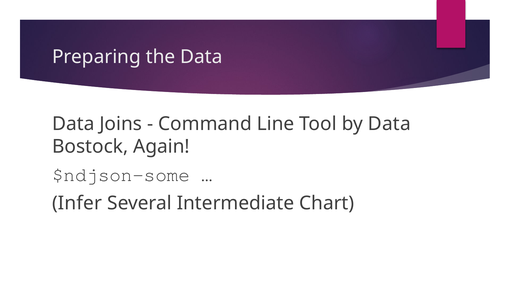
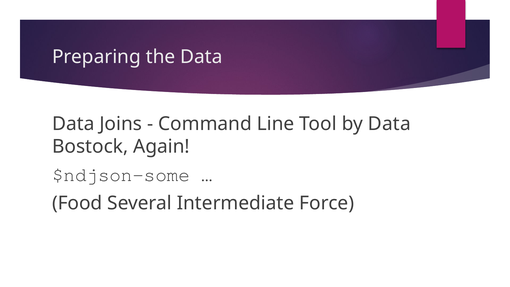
Infer: Infer -> Food
Chart: Chart -> Force
